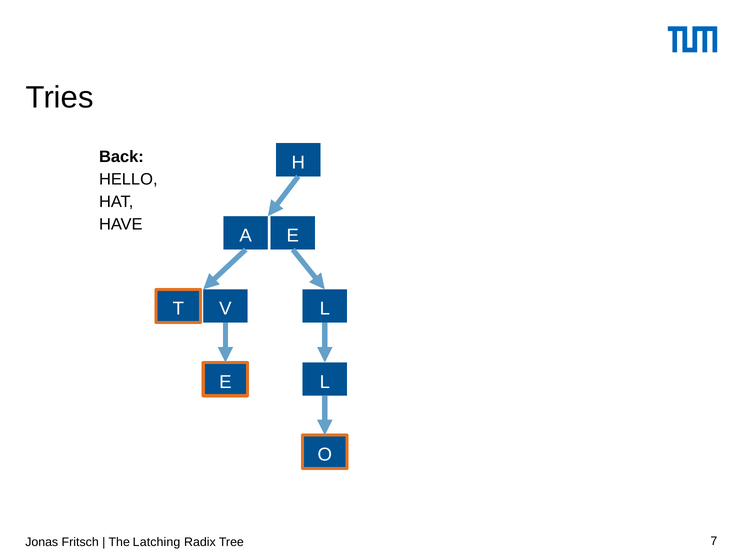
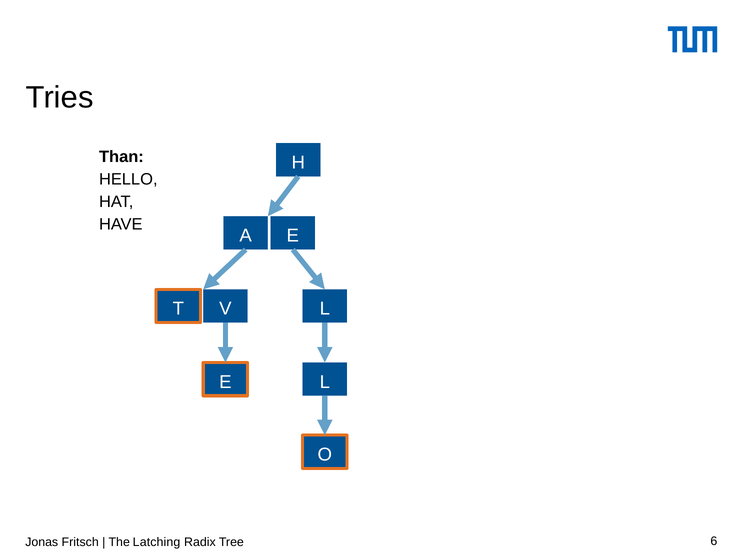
Back: Back -> Than
7: 7 -> 6
